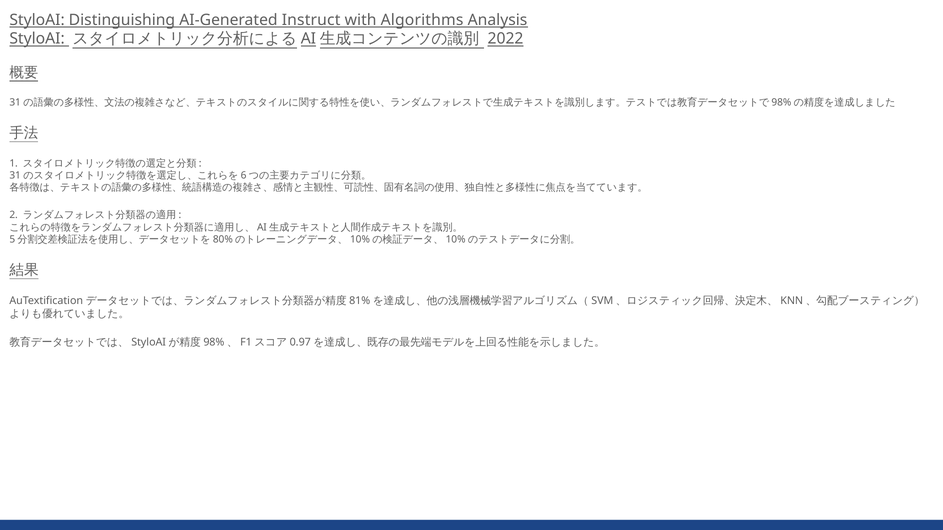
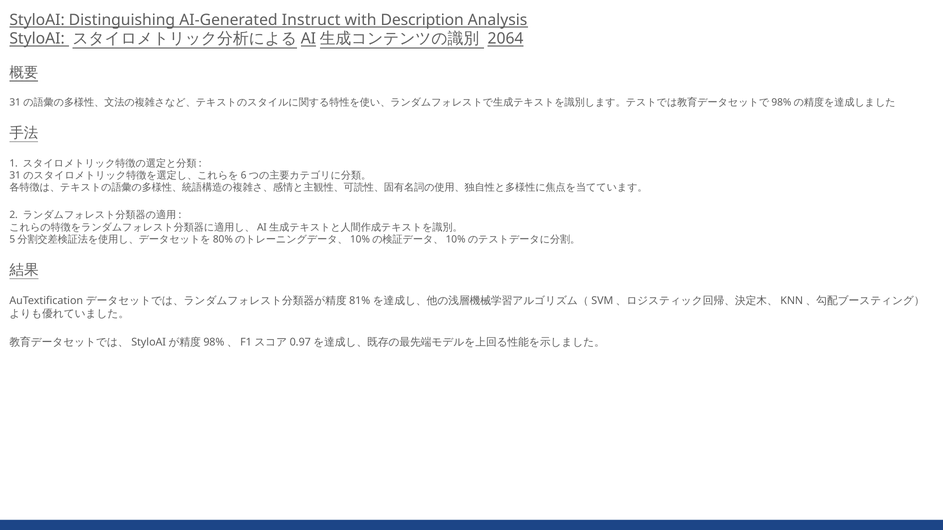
Algorithms: Algorithms -> Description
2022: 2022 -> 2064
